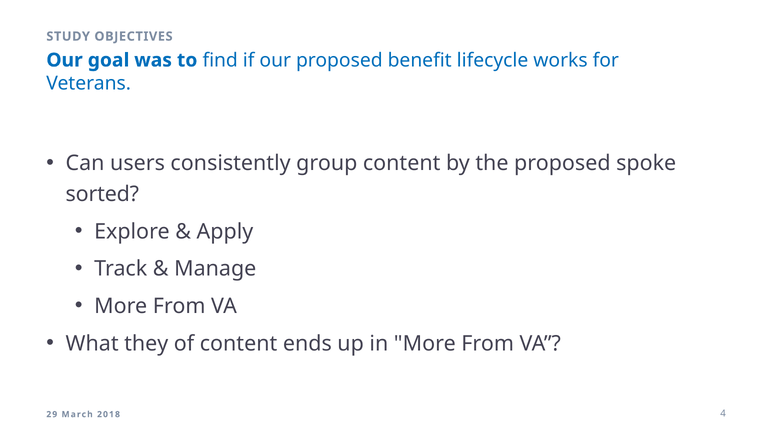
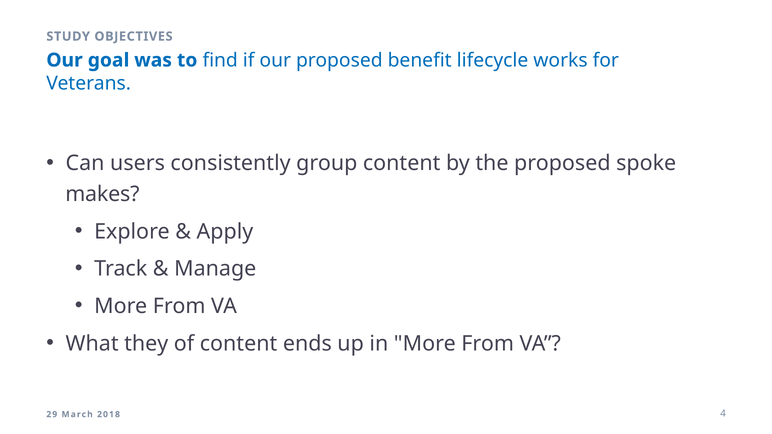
sorted: sorted -> makes
